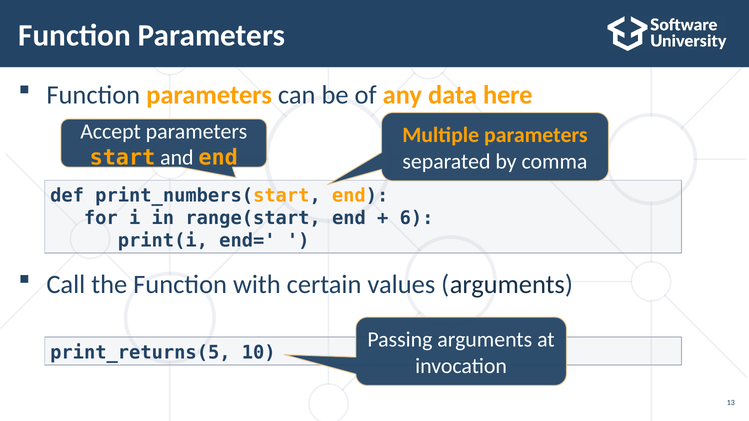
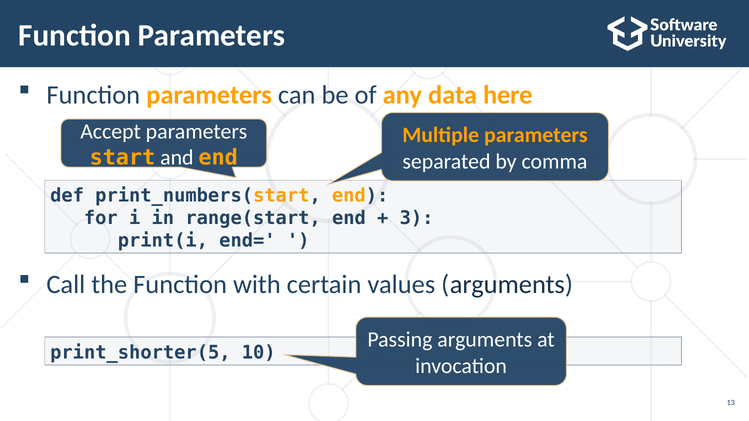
6: 6 -> 3
print_returns(5: print_returns(5 -> print_shorter(5
